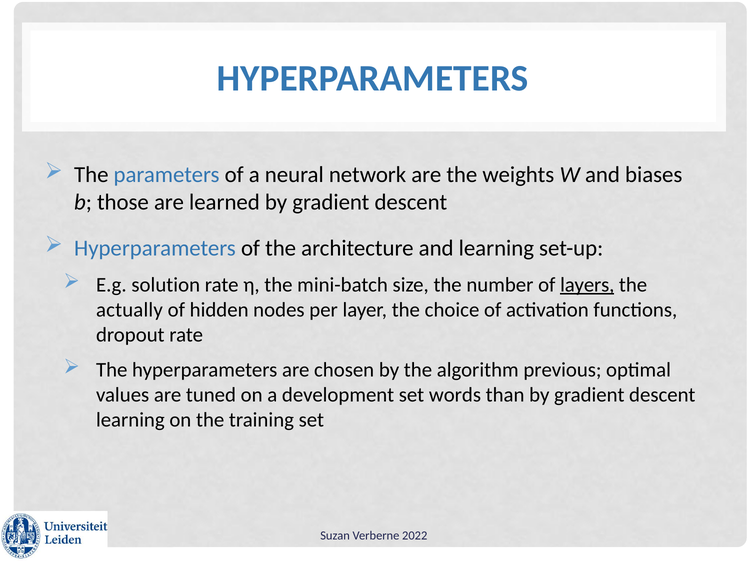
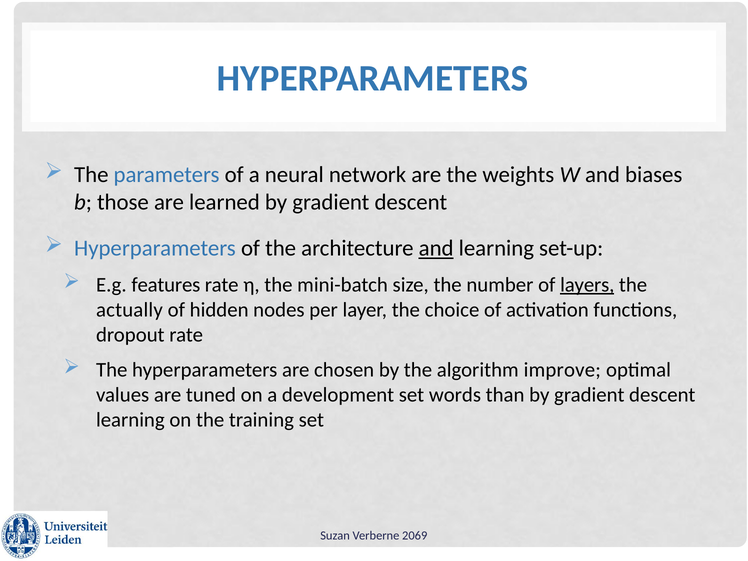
and at (436, 248) underline: none -> present
solution: solution -> features
previous: previous -> improve
2022: 2022 -> 2069
